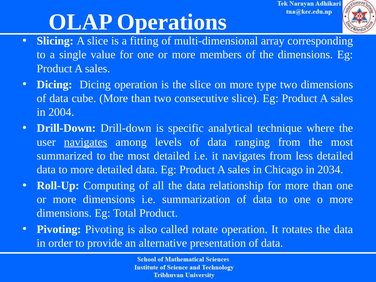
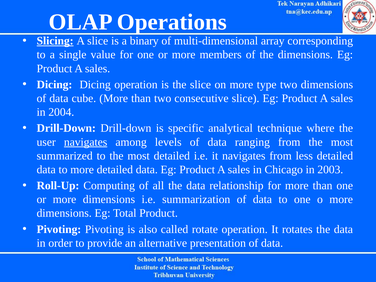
Slicing underline: none -> present
fitting: fitting -> binary
2034: 2034 -> 2003
